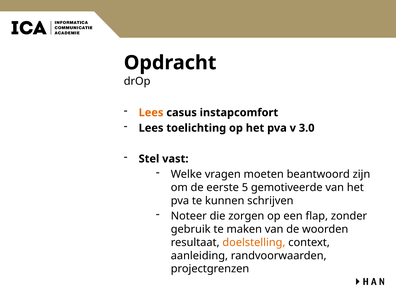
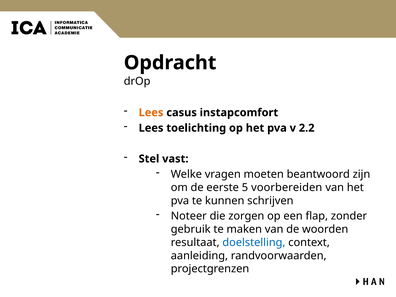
3.0: 3.0 -> 2.2
gemotiveerde: gemotiveerde -> voorbereiden
doelstelling colour: orange -> blue
